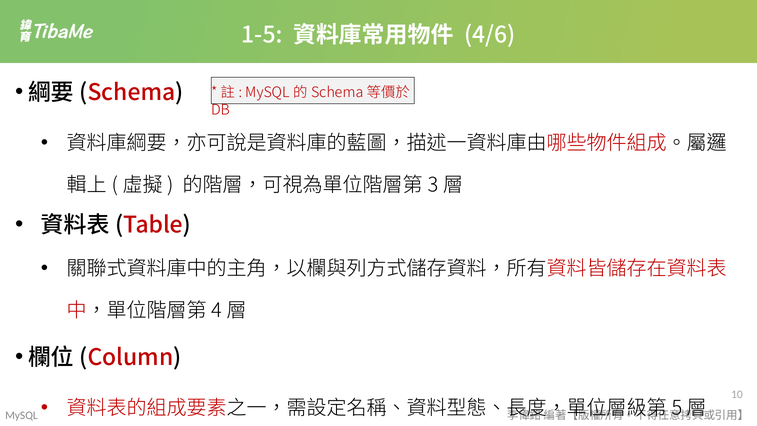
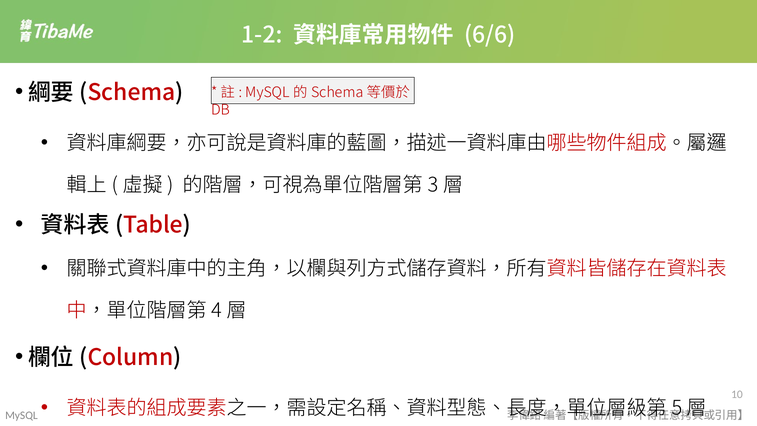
1-5: 1-5 -> 1-2
4/6: 4/6 -> 6/6
